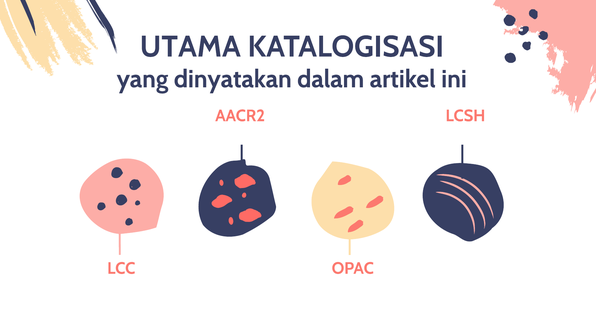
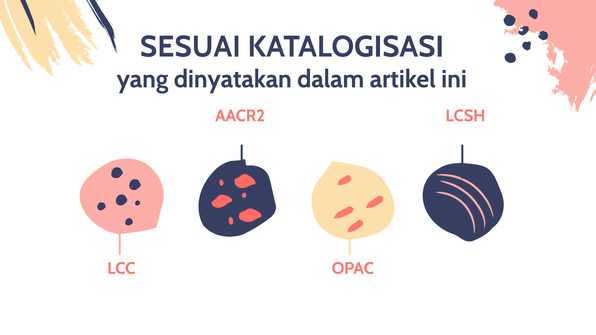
UTAMA: UTAMA -> SESUAI
